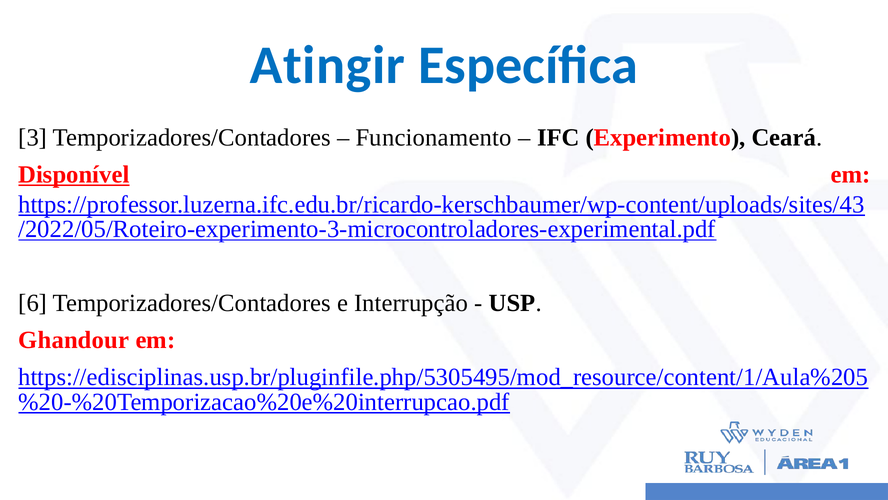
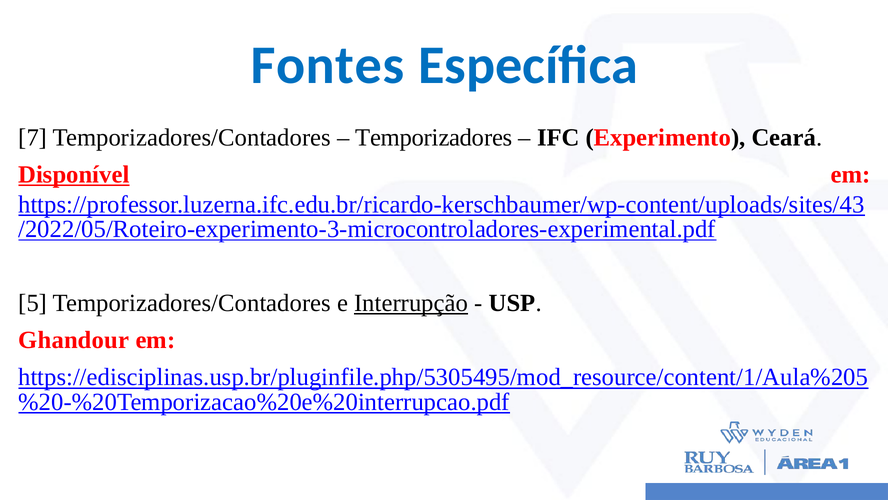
Atingir: Atingir -> Fontes
3: 3 -> 7
Funcionamento: Funcionamento -> Temporizadores
6: 6 -> 5
Interrupção underline: none -> present
